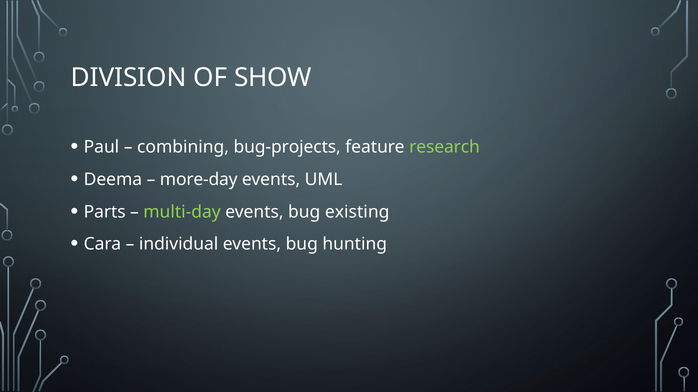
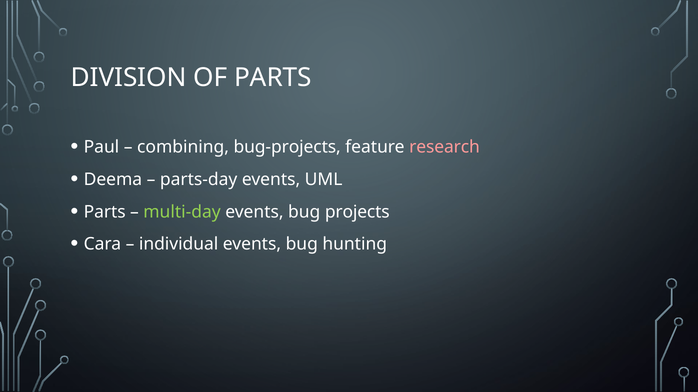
OF SHOW: SHOW -> PARTS
research colour: light green -> pink
more-day: more-day -> parts-day
existing: existing -> projects
